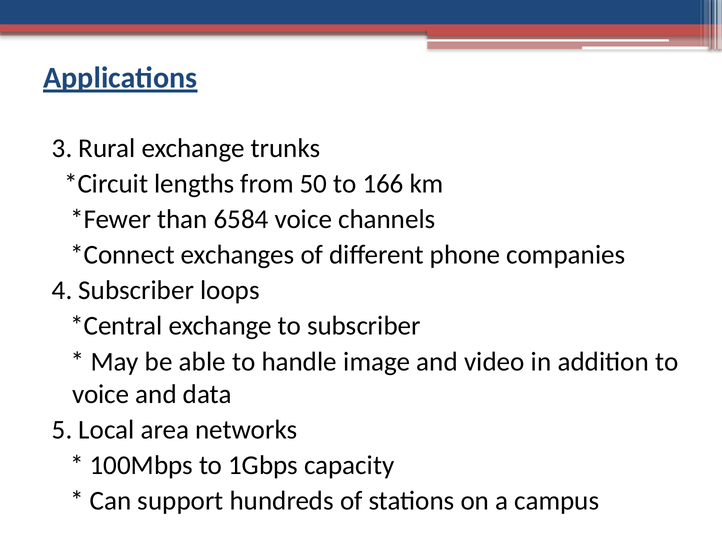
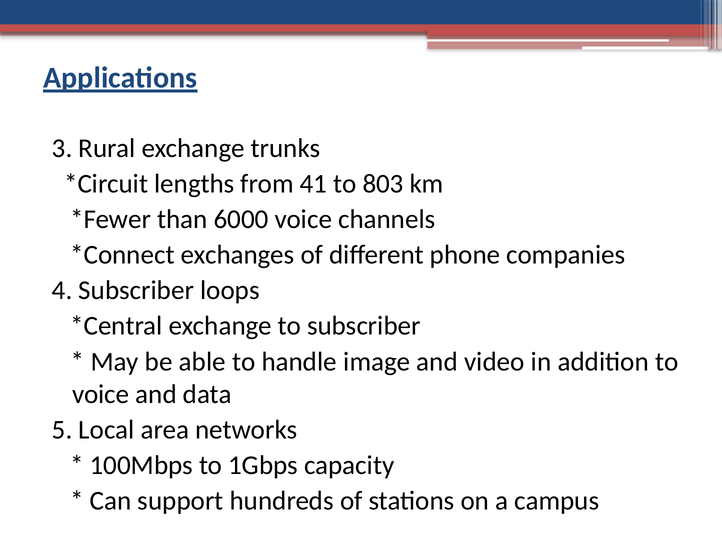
50: 50 -> 41
166: 166 -> 803
6584: 6584 -> 6000
